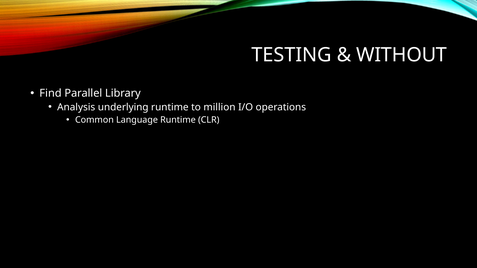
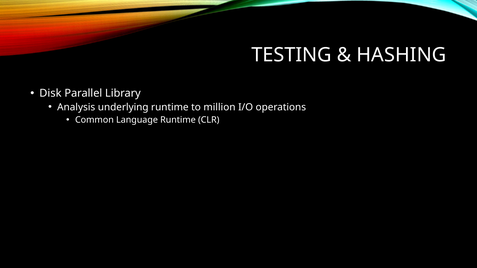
WITHOUT: WITHOUT -> HASHING
Find: Find -> Disk
